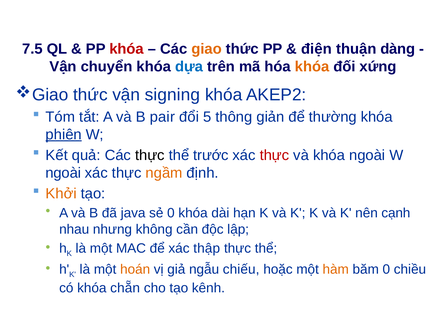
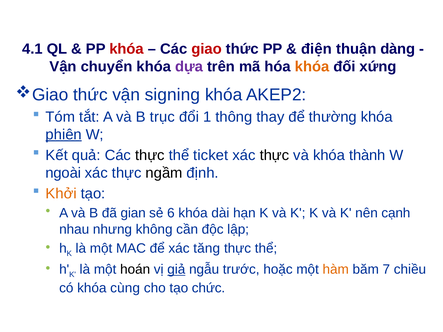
7.5: 7.5 -> 4.1
giao colour: orange -> red
dựa colour: blue -> purple
pair: pair -> trục
5: 5 -> 1
giản: giản -> thay
trước: trước -> ticket
thực at (274, 155) colour: red -> black
khóa ngoài: ngoài -> thành
ngầm colour: orange -> black
java: java -> gian
sẻ 0: 0 -> 6
thập: thập -> tăng
hoán colour: orange -> black
giả underline: none -> present
chiếu: chiếu -> trước
băm 0: 0 -> 7
chẵn: chẵn -> cùng
kênh: kênh -> chức
